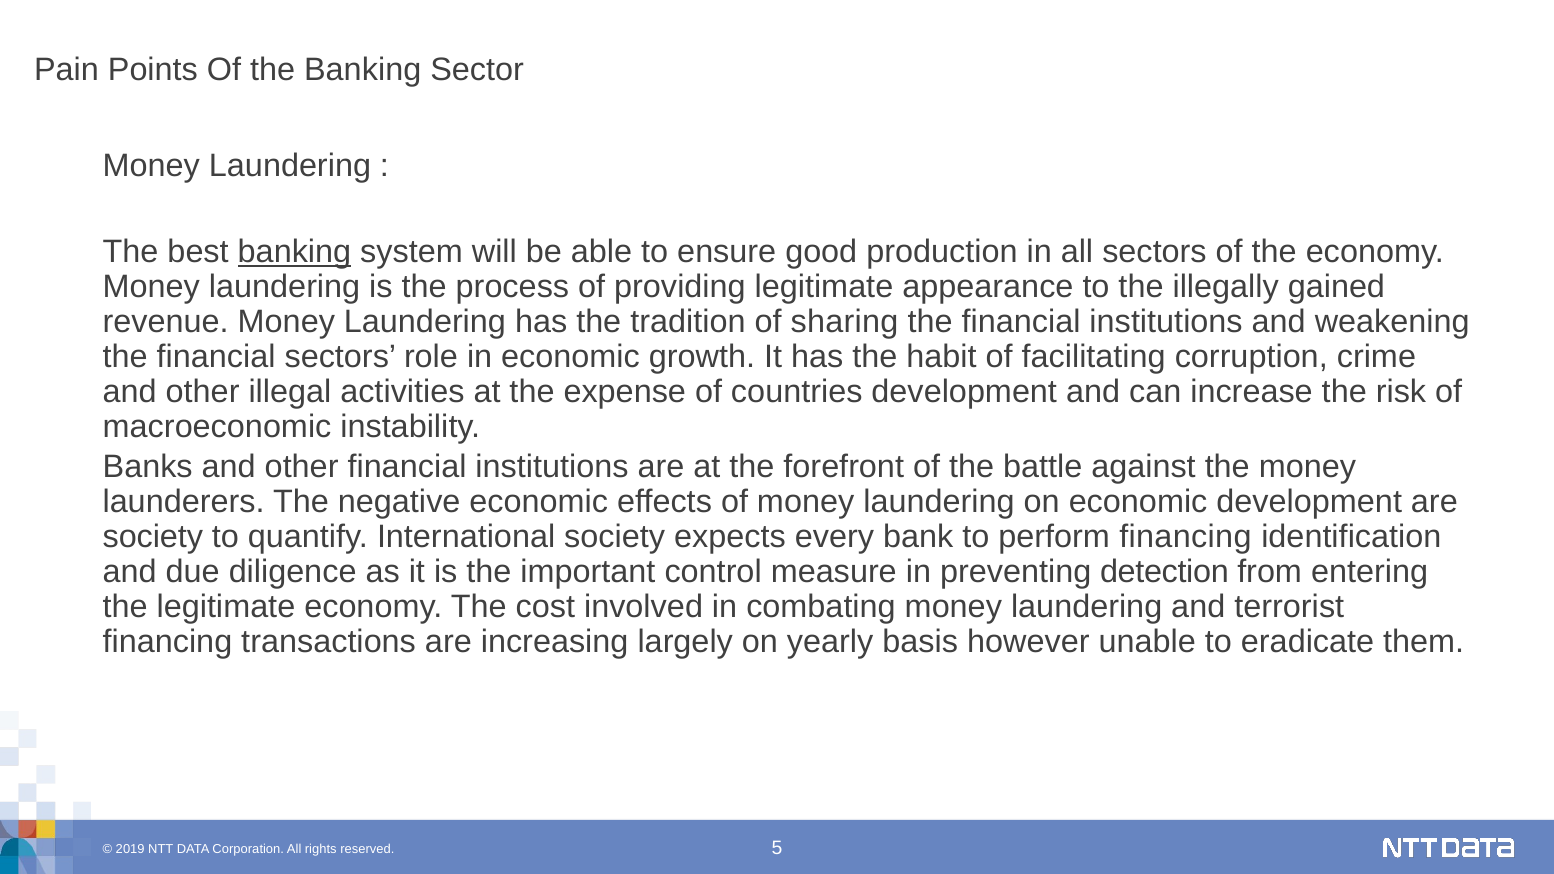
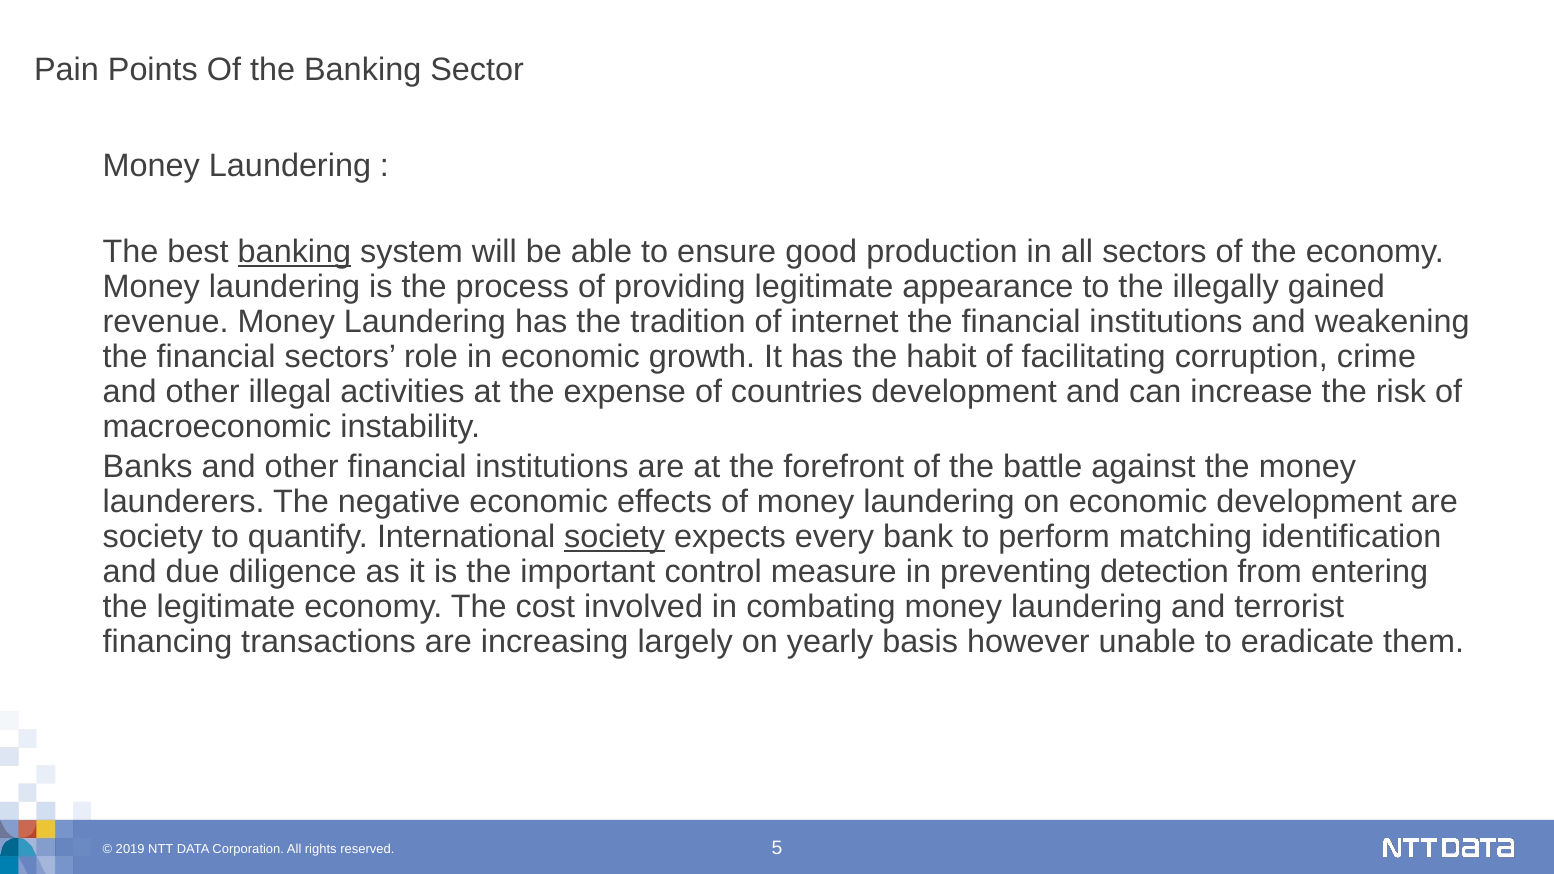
sharing: sharing -> internet
society at (615, 537) underline: none -> present
perform financing: financing -> matching
